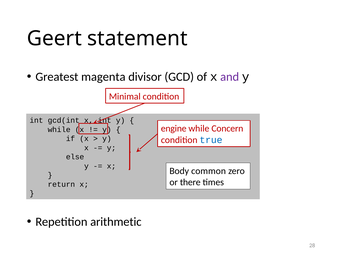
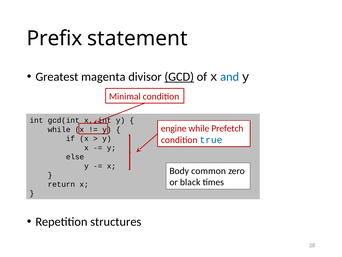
Geert: Geert -> Prefix
GCD underline: none -> present
and colour: purple -> blue
Concern: Concern -> Prefetch
there: there -> black
arithmetic: arithmetic -> structures
